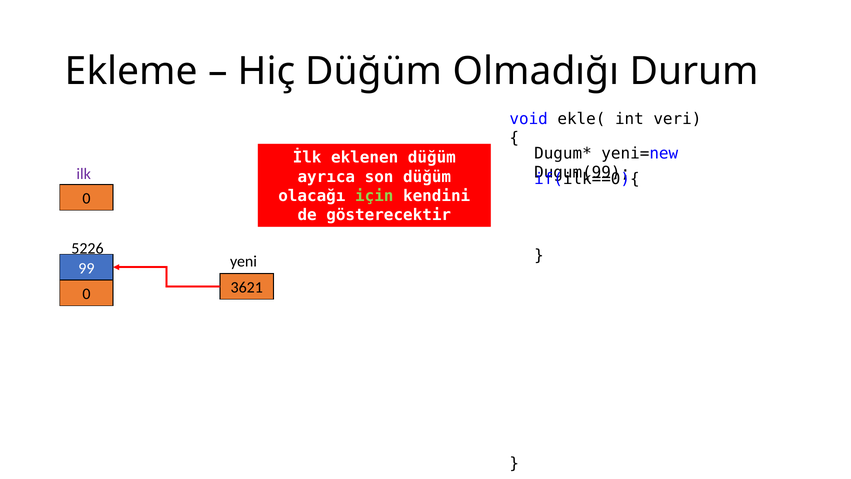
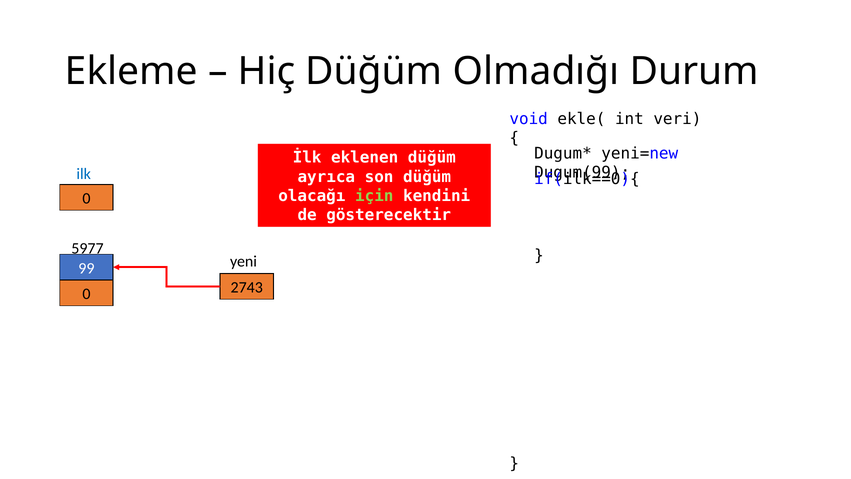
ilk colour: purple -> blue
5226: 5226 -> 5977
3621: 3621 -> 2743
